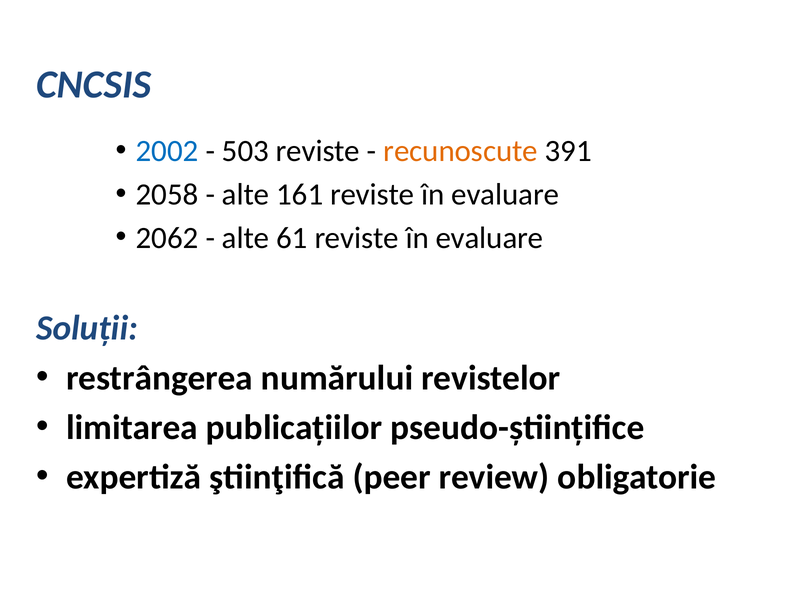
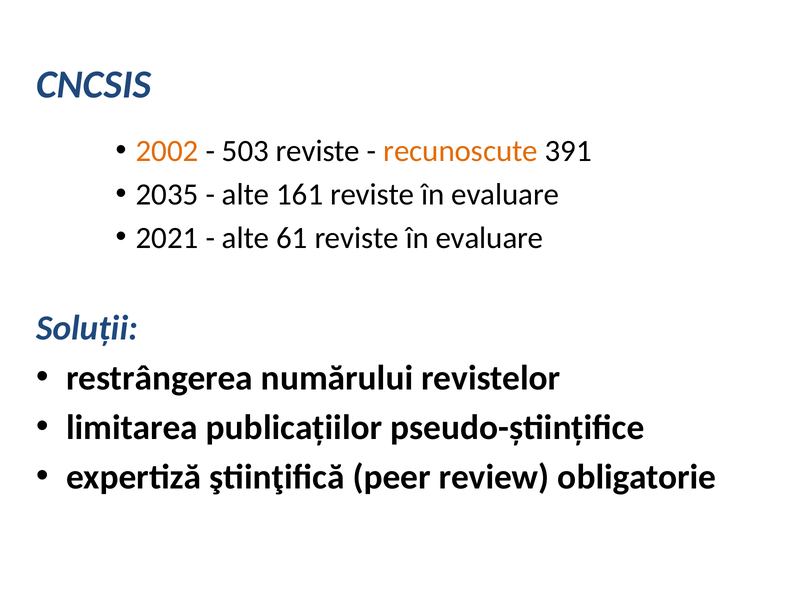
2002 colour: blue -> orange
2058: 2058 -> 2035
2062: 2062 -> 2021
